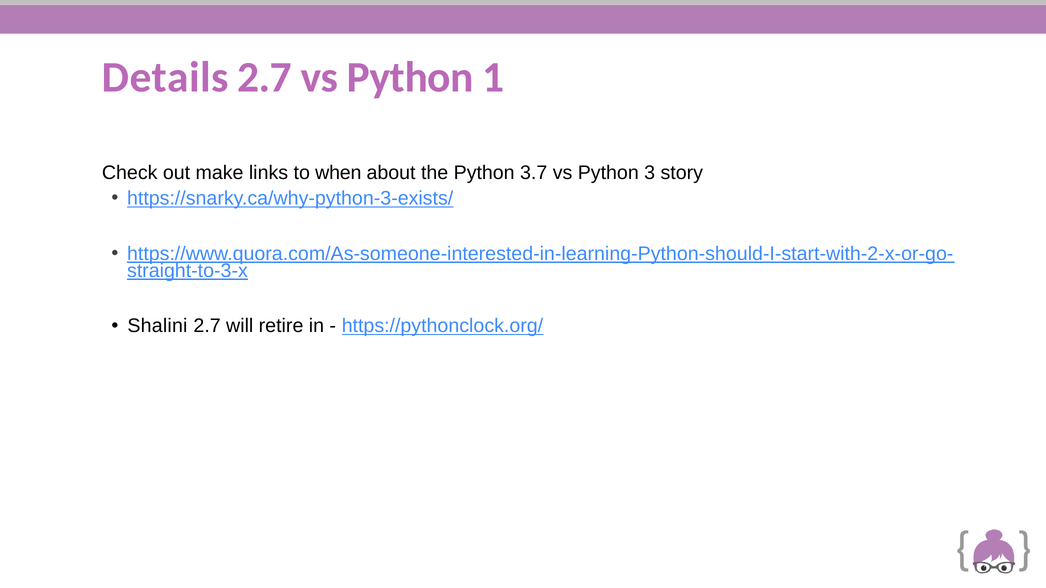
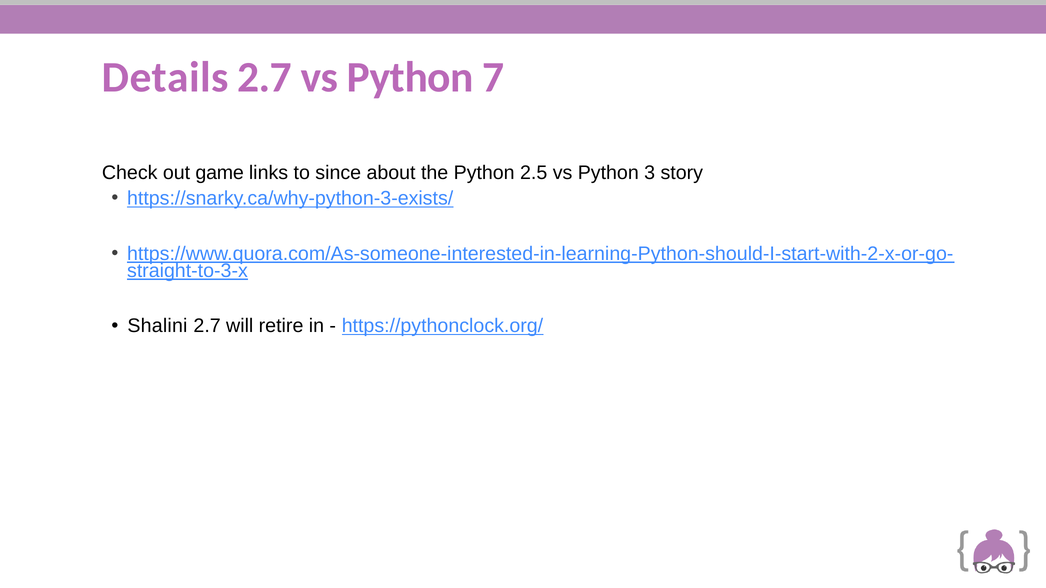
1: 1 -> 7
make: make -> game
when: when -> since
3.7: 3.7 -> 2.5
